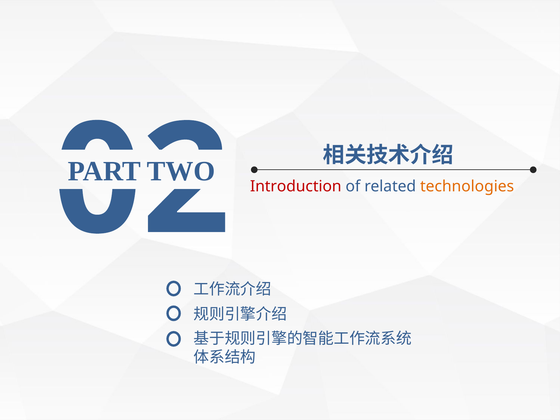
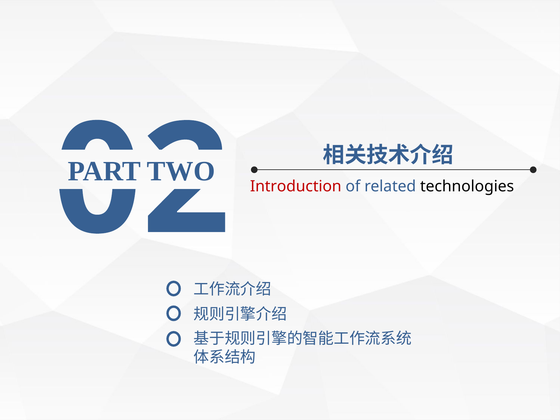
technologies colour: orange -> black
